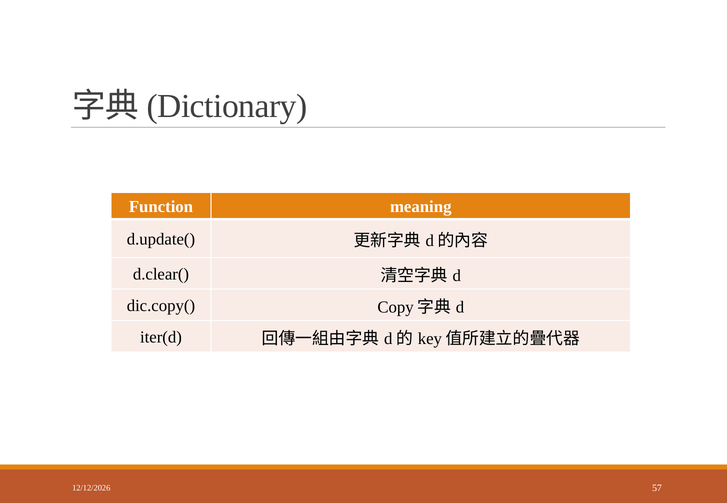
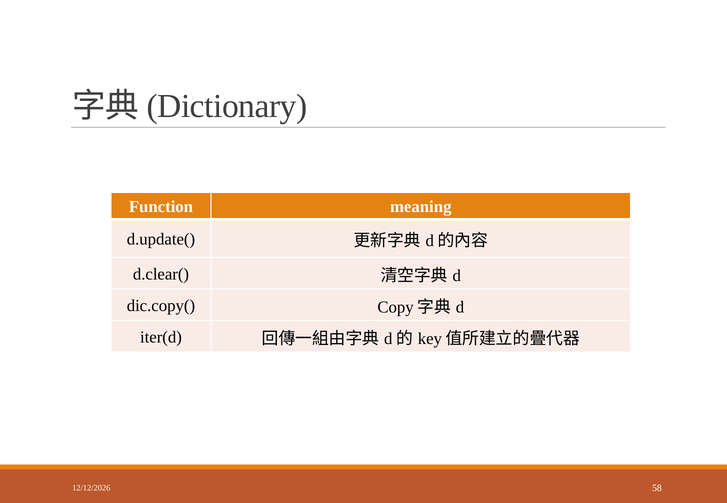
57: 57 -> 58
